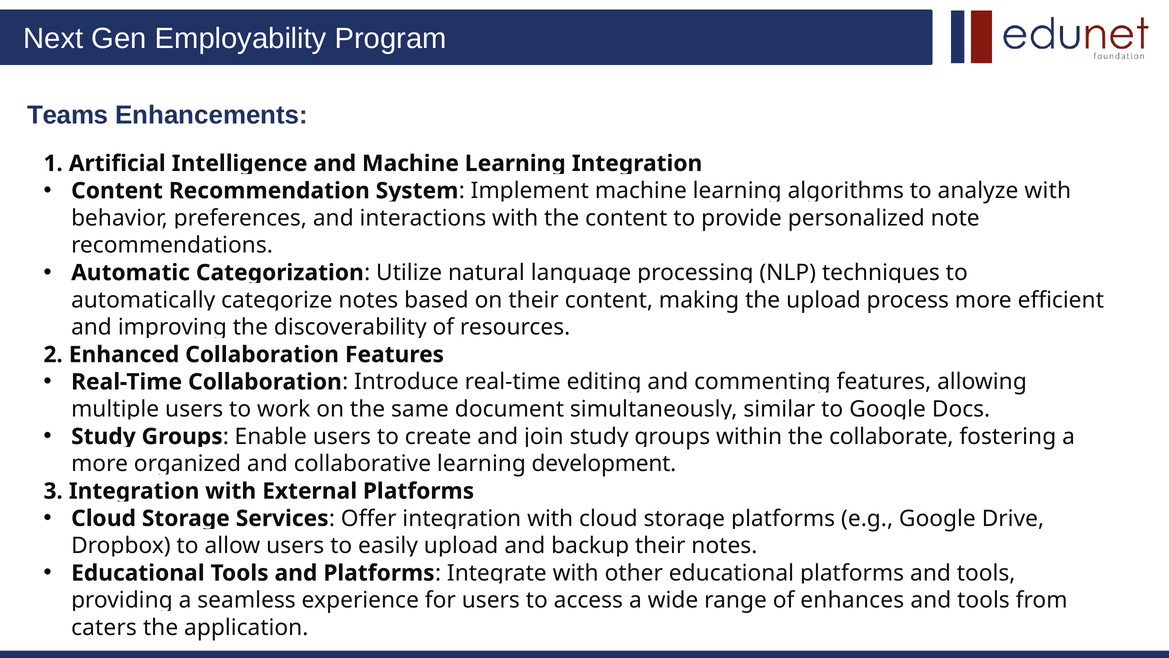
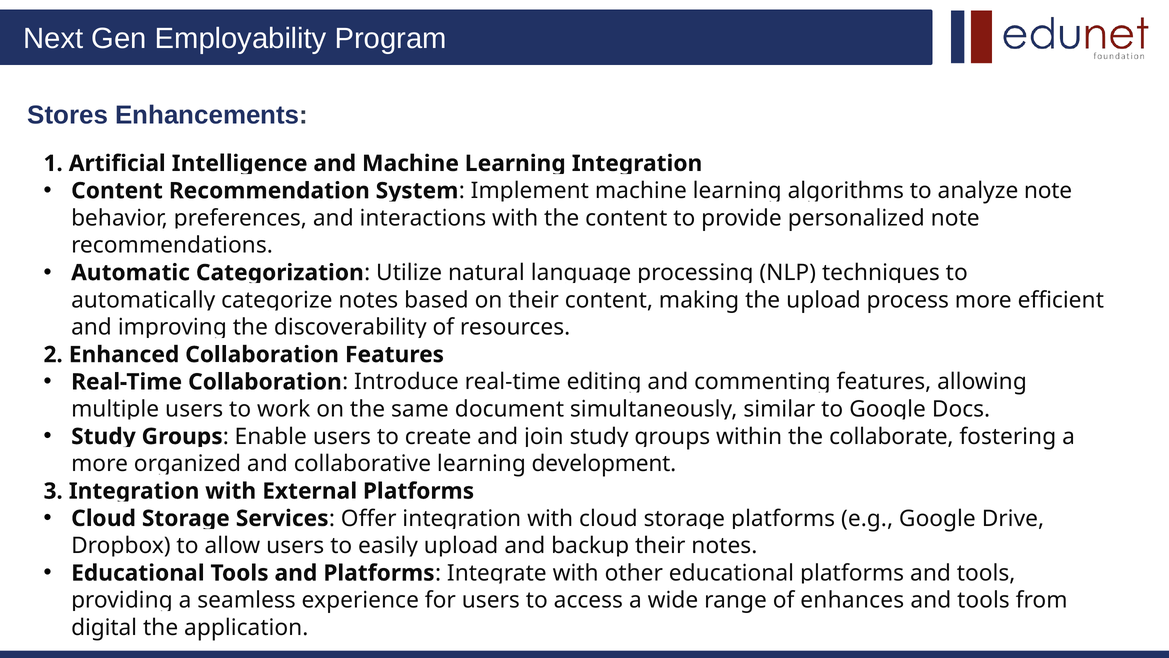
Teams: Teams -> Stores
with at (1048, 191): with -> note
caters: caters -> digital
